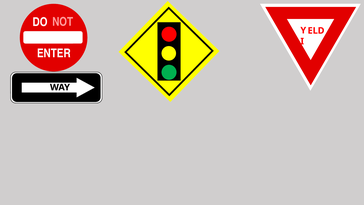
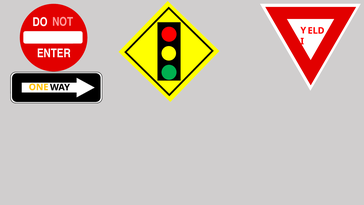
ONE colour: white -> yellow
